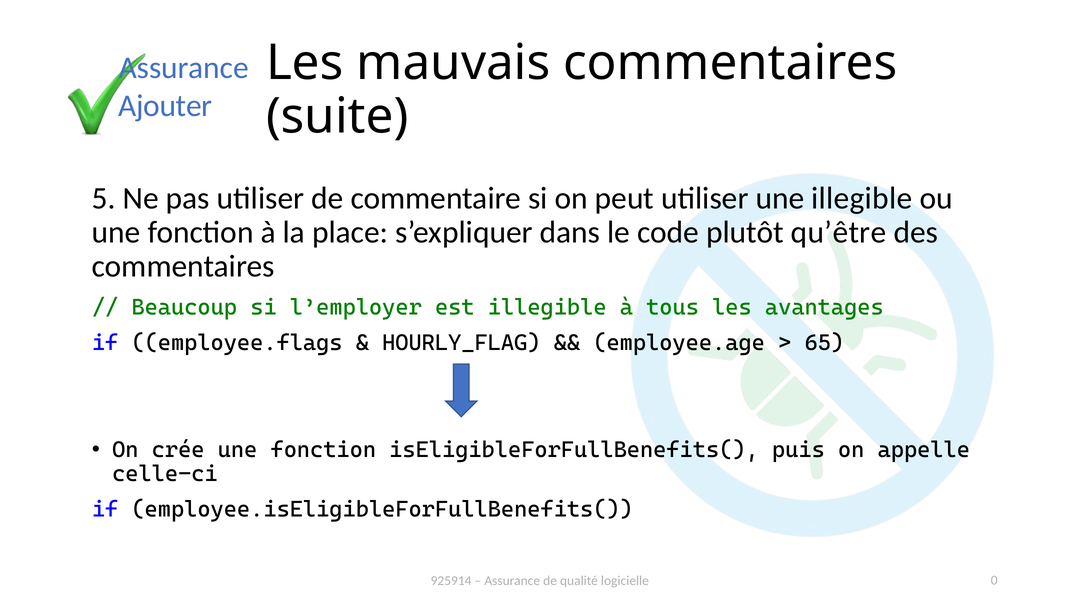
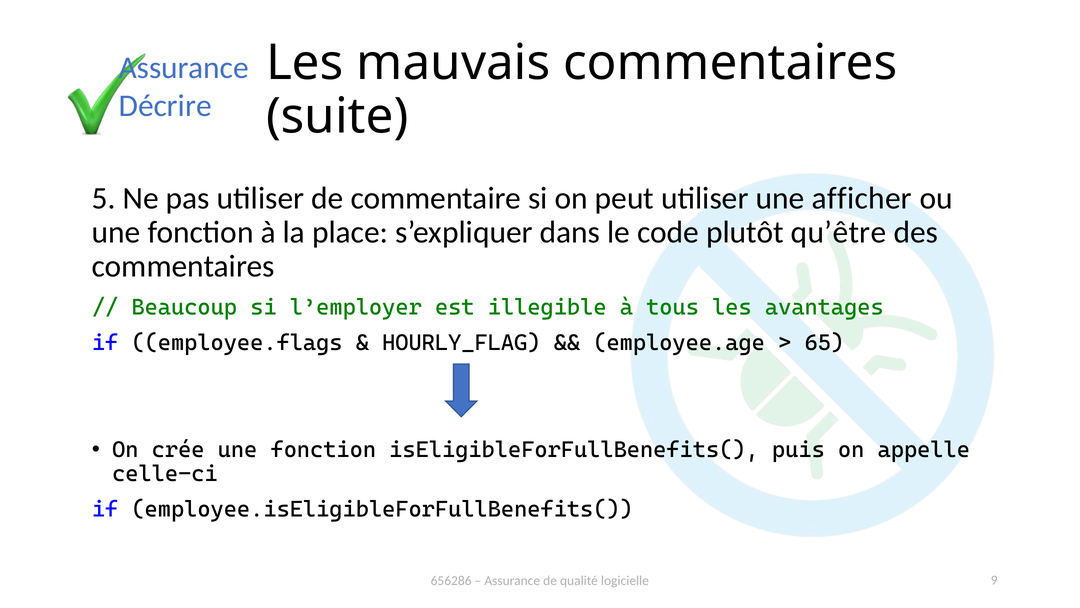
Ajouter: Ajouter -> Décrire
une illegible: illegible -> afficher
925914: 925914 -> 656286
0: 0 -> 9
